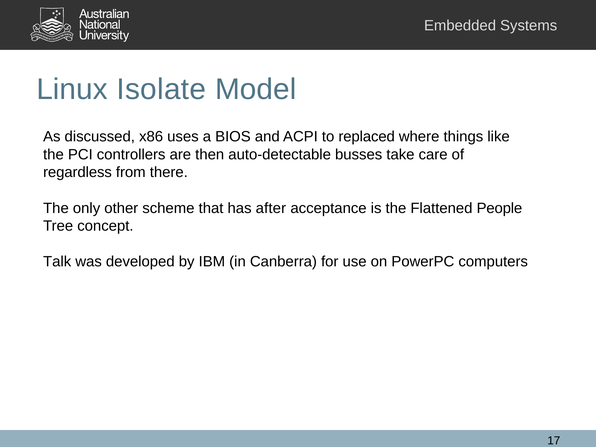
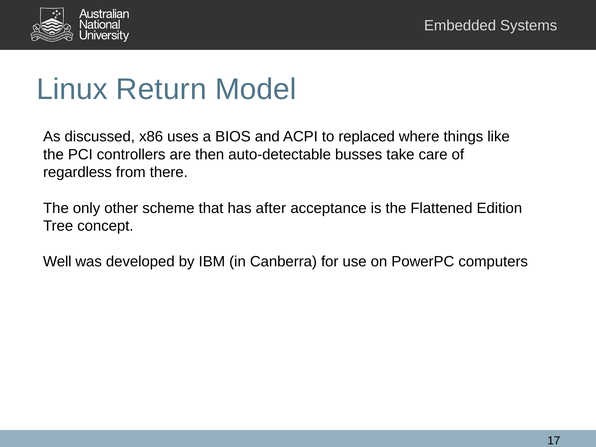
Isolate: Isolate -> Return
People: People -> Edition
Talk: Talk -> Well
